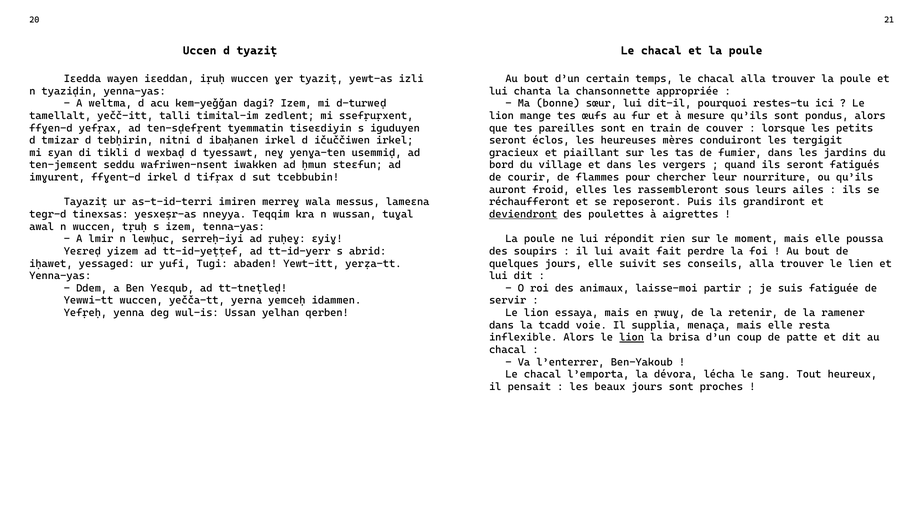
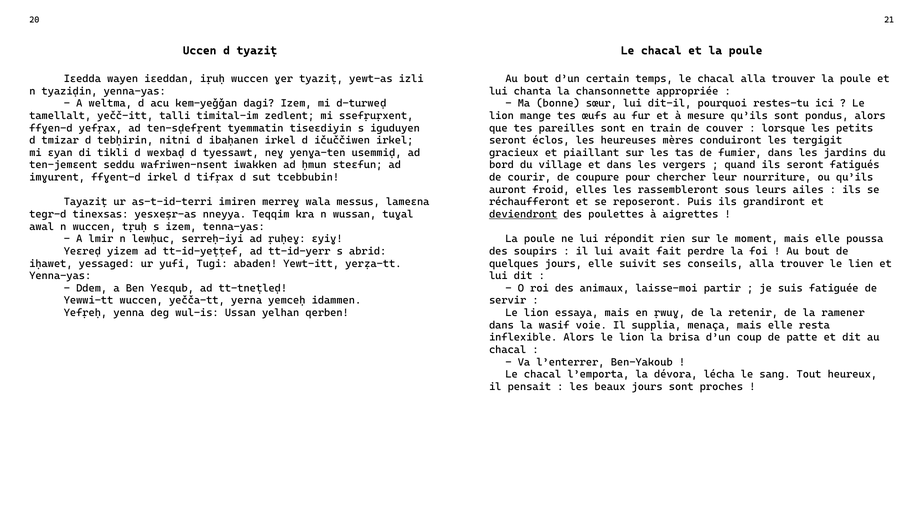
flammes: flammes -> coupure
tcadd: tcadd -> wasif
lion at (632, 337) underline: present -> none
